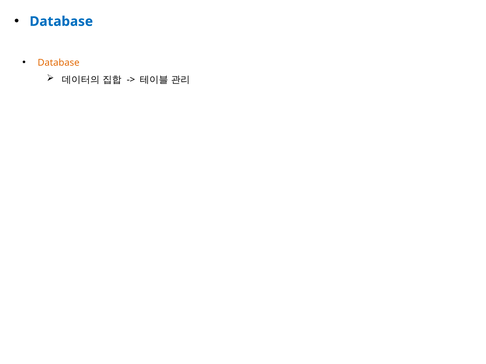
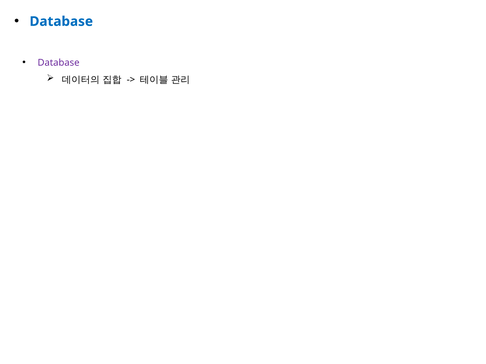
Database at (59, 63) colour: orange -> purple
